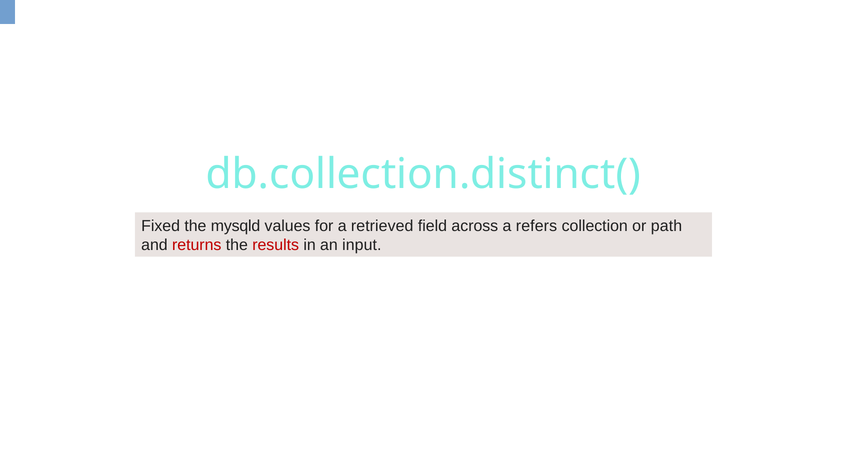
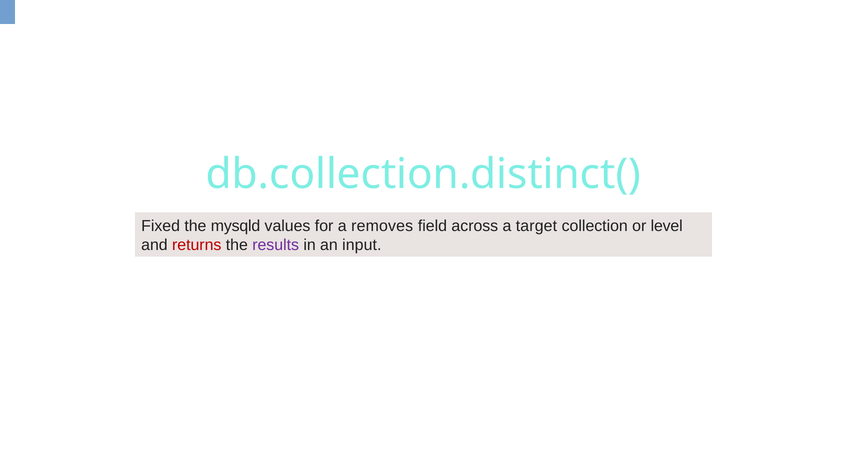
retrieved: retrieved -> removes
refers: refers -> target
path: path -> level
results colour: red -> purple
